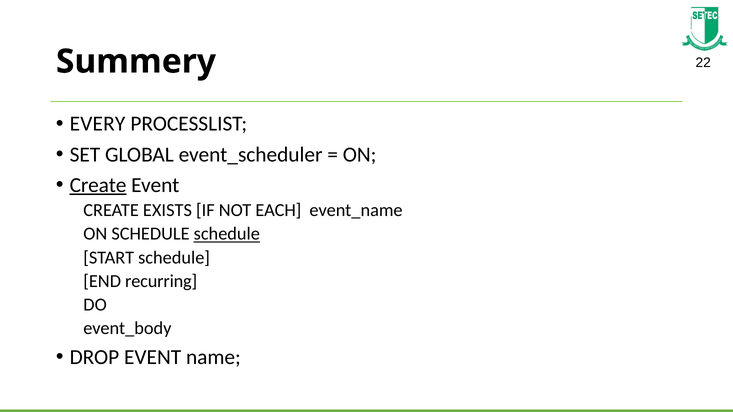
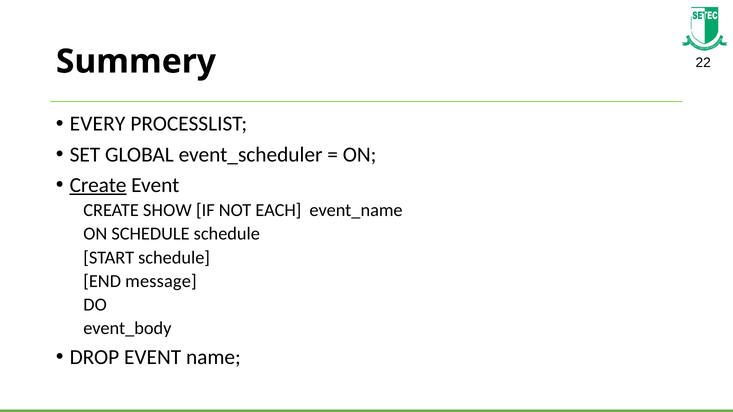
EXISTS: EXISTS -> SHOW
schedule at (227, 234) underline: present -> none
recurring: recurring -> message
